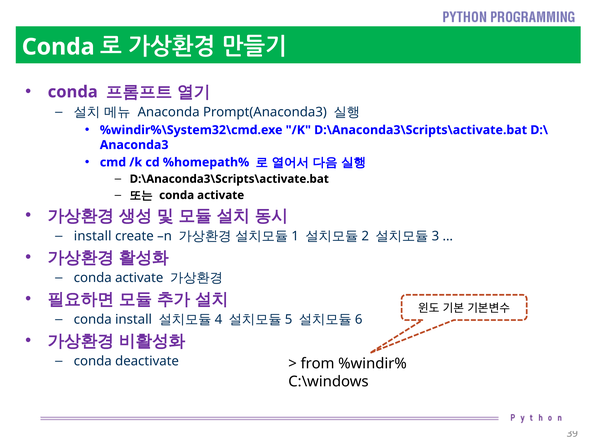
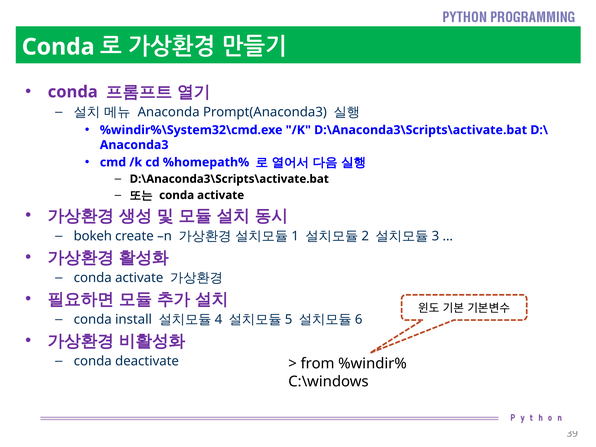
install at (93, 236): install -> bokeh
